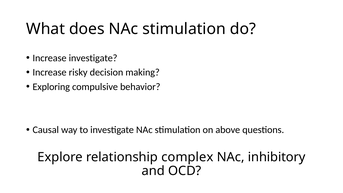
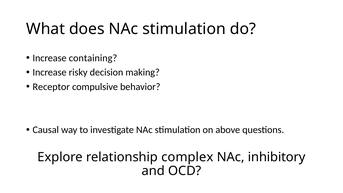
Increase investigate: investigate -> containing
Exploring: Exploring -> Receptor
